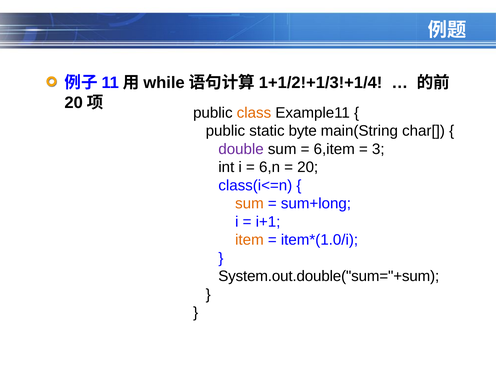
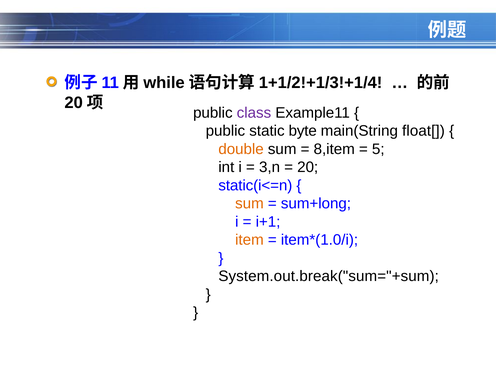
class colour: orange -> purple
char[: char[ -> float[
double colour: purple -> orange
6,item: 6,item -> 8,item
3: 3 -> 5
6,n: 6,n -> 3,n
class(i<=n: class(i<=n -> static(i<=n
System.out.double("sum="+sum: System.out.double("sum="+sum -> System.out.break("sum="+sum
